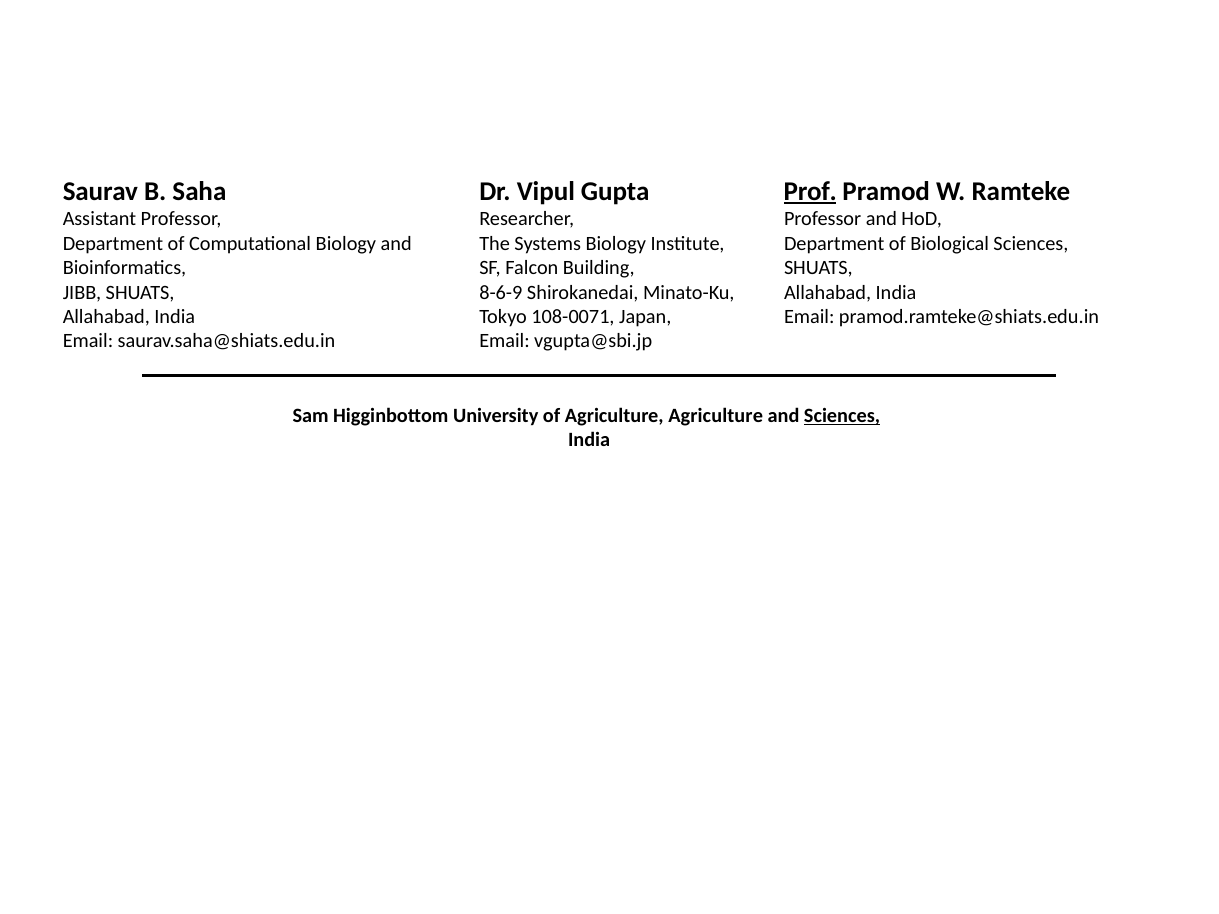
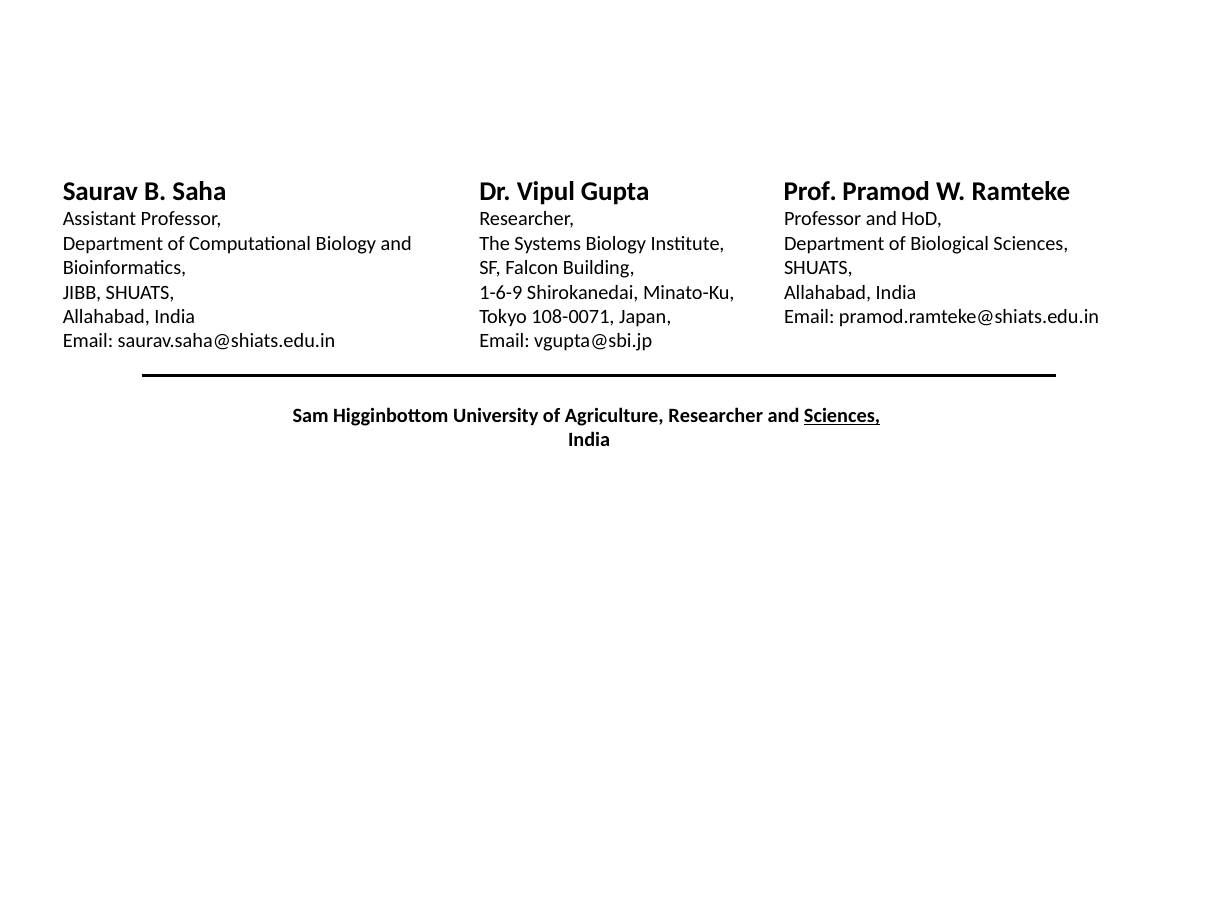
Prof underline: present -> none
8-6-9: 8-6-9 -> 1-6-9
Agriculture Agriculture: Agriculture -> Researcher
